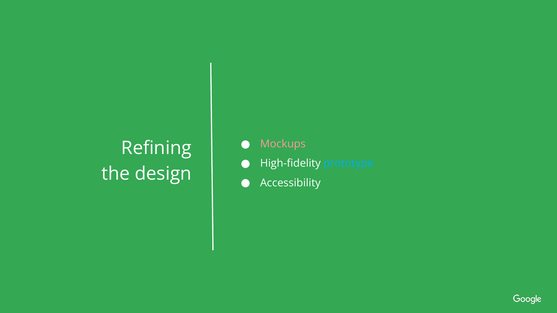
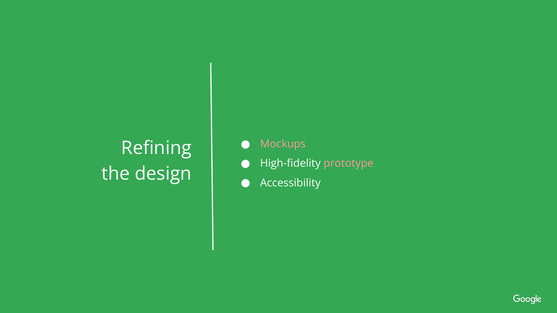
prototype colour: light blue -> pink
